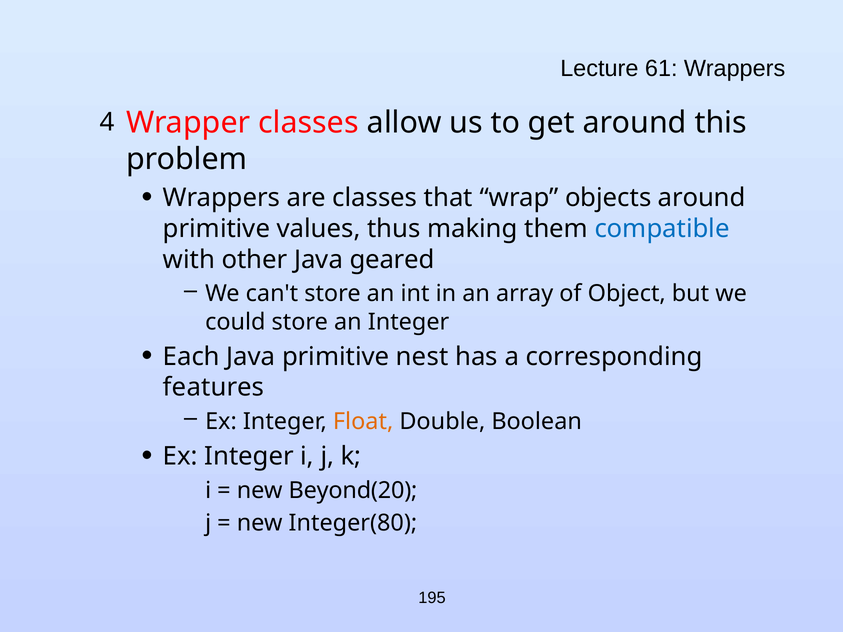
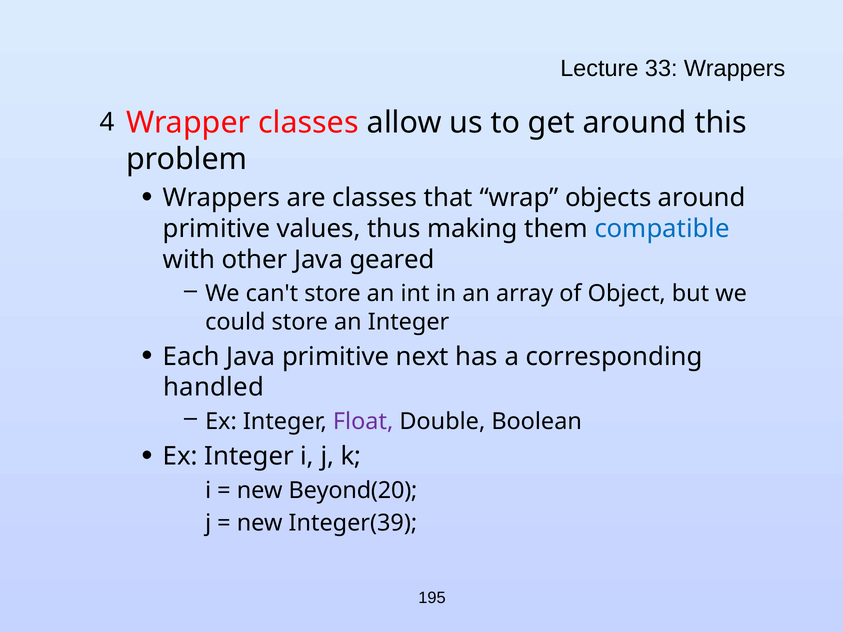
61: 61 -> 33
nest: nest -> next
features: features -> handled
Float colour: orange -> purple
Integer(80: Integer(80 -> Integer(39
